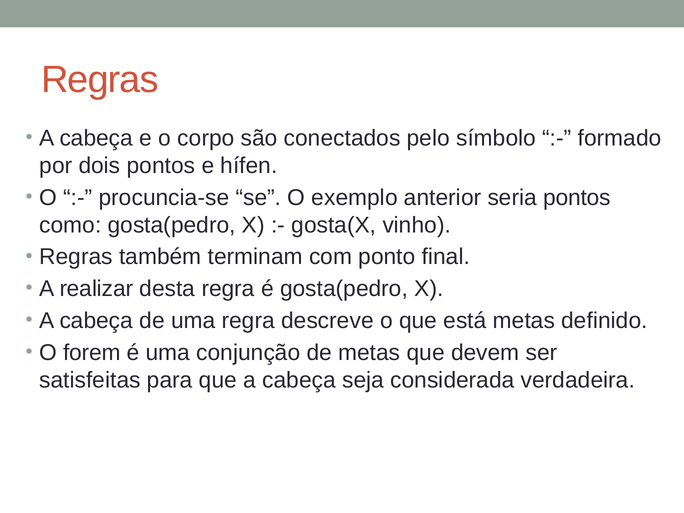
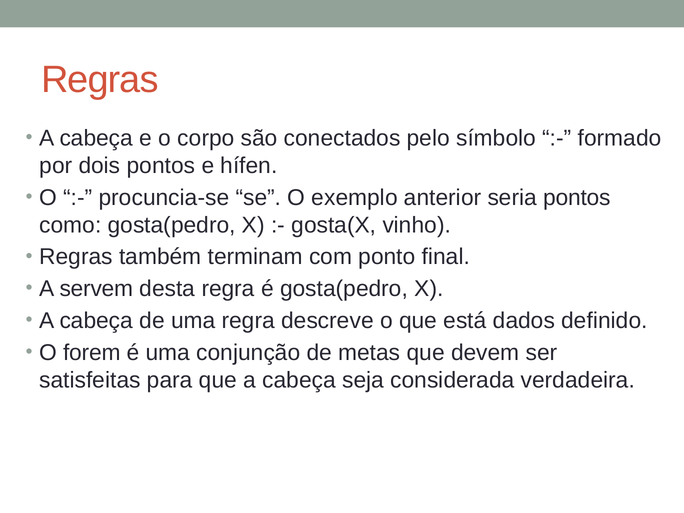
realizar: realizar -> servem
está metas: metas -> dados
